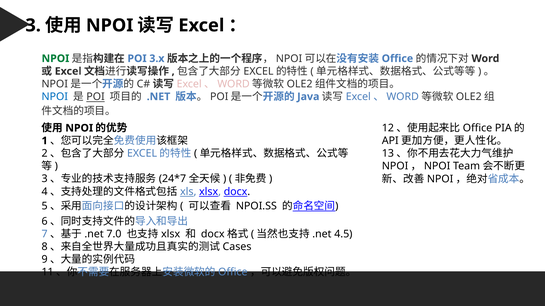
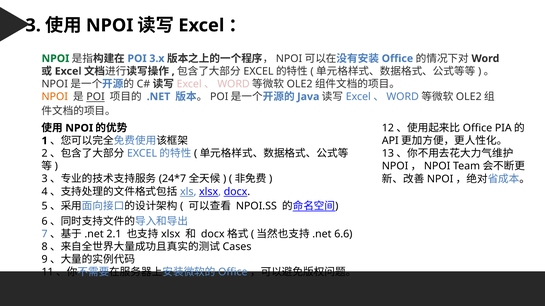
NPOI at (55, 97) colour: blue -> orange
7.0: 7.0 -> 2.1
4.5: 4.5 -> 6.6
